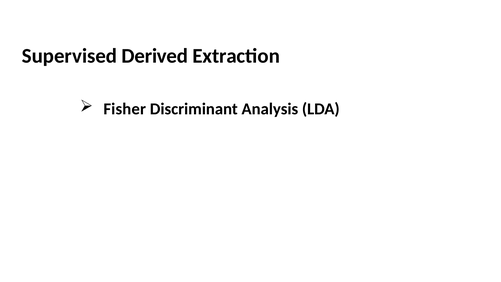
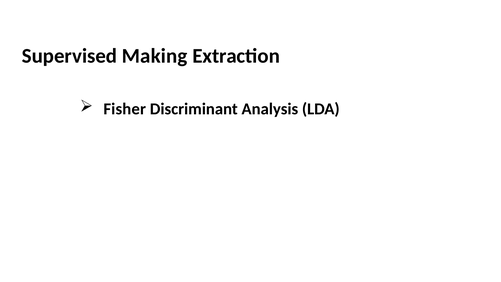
Derived: Derived -> Making
